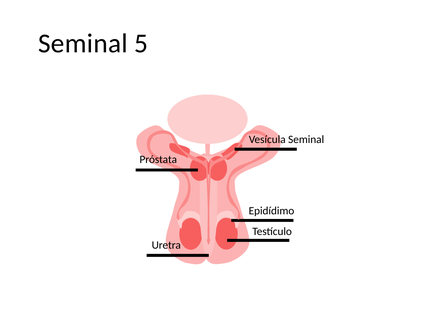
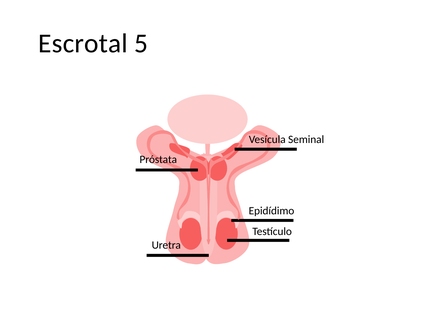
Seminal at (83, 43): Seminal -> Escrotal
